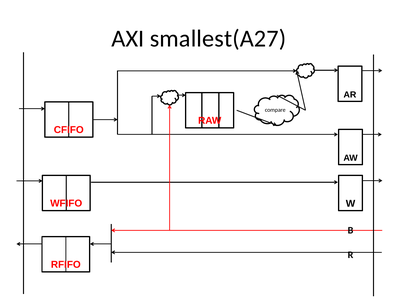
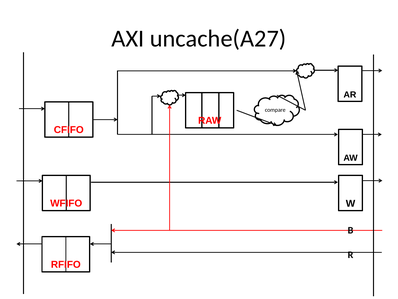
smallest(A27: smallest(A27 -> uncache(A27
